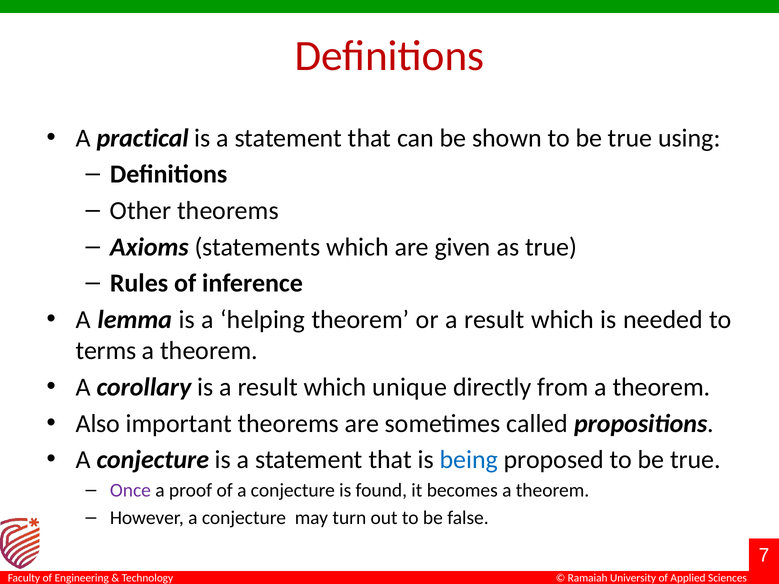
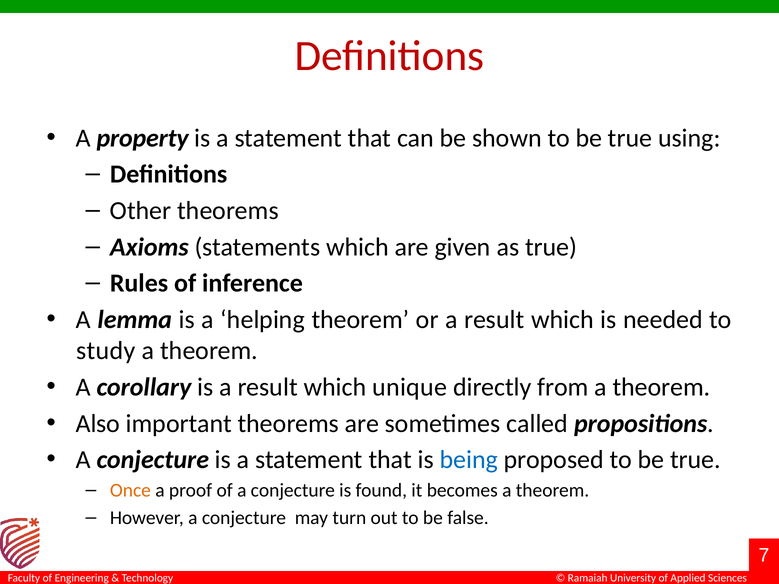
practical: practical -> property
terms: terms -> study
Once colour: purple -> orange
